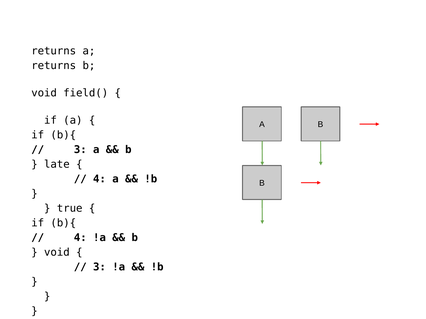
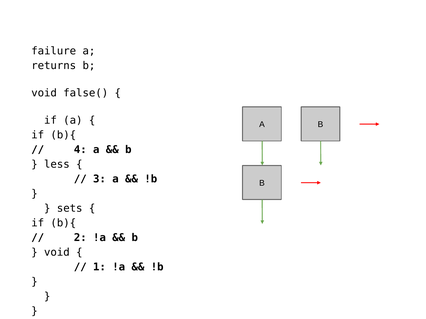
returns at (54, 51): returns -> failure
field(: field( -> false(
3 at (80, 150): 3 -> 4
late: late -> less
4 at (99, 179): 4 -> 3
true: true -> sets
4 at (80, 238): 4 -> 2
3 at (99, 267): 3 -> 1
